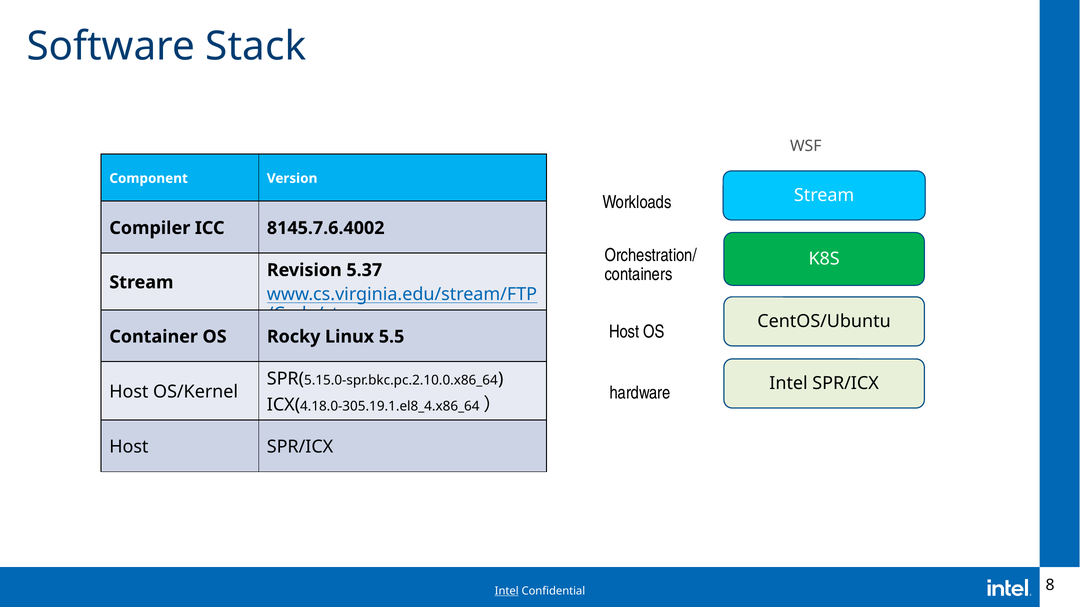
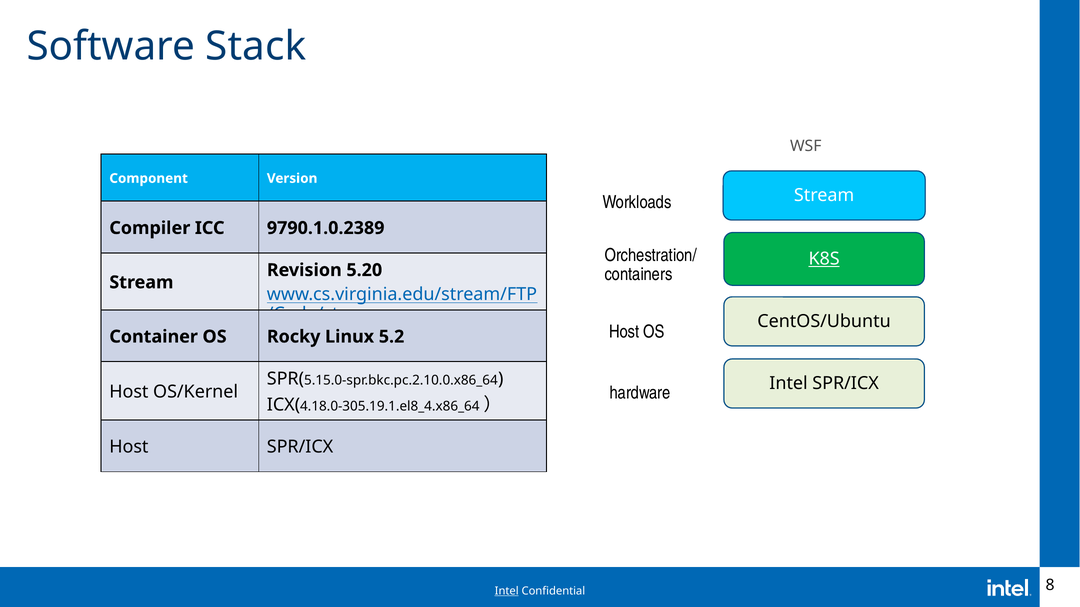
8145.7.6.4002: 8145.7.6.4002 -> 9790.1.0.2389
K8S underline: none -> present
5.37: 5.37 -> 5.20
5.5: 5.5 -> 5.2
